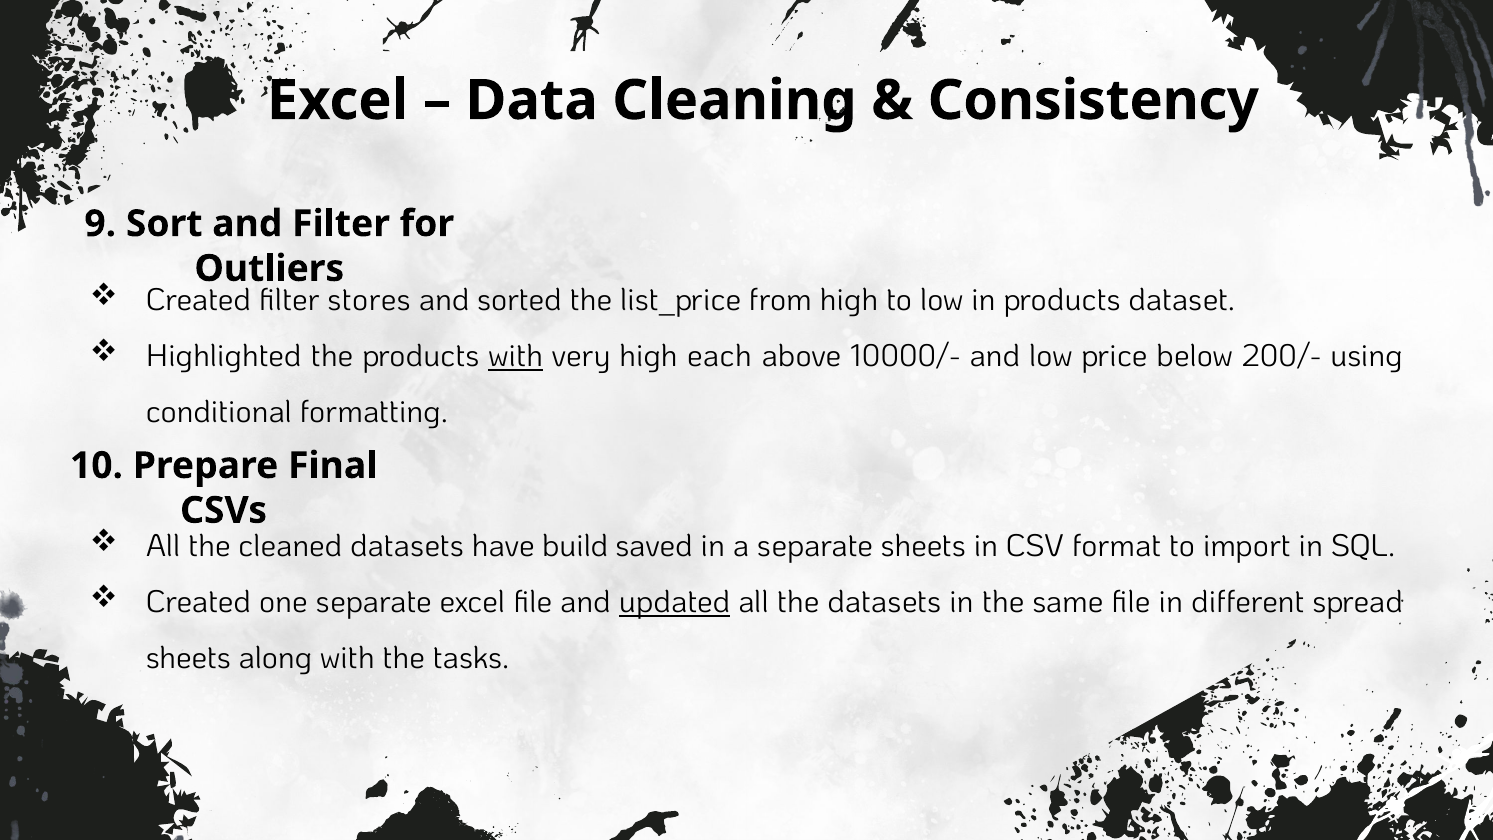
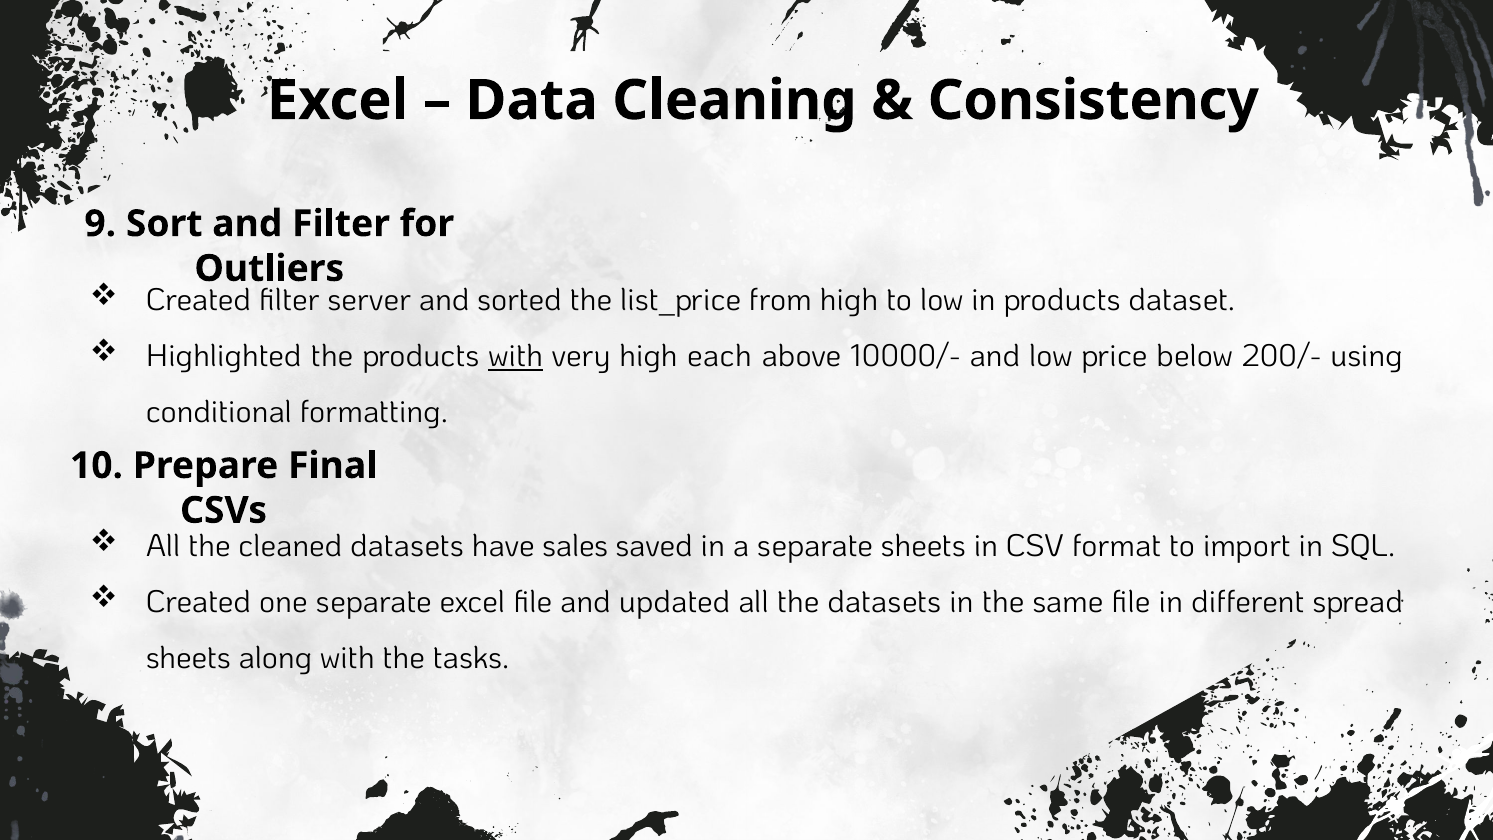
stores: stores -> server
build: build -> sales
updated underline: present -> none
